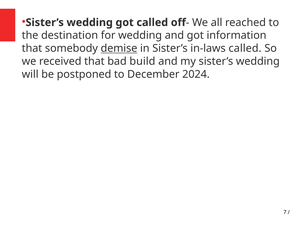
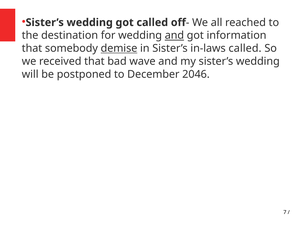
and at (174, 35) underline: none -> present
build: build -> wave
2024: 2024 -> 2046
